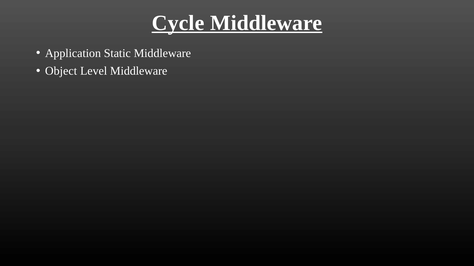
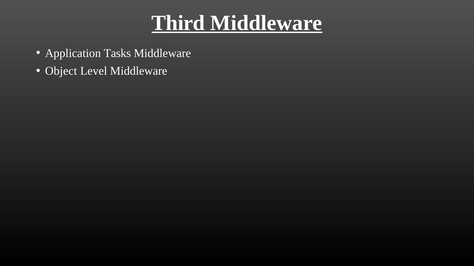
Cycle: Cycle -> Third
Static: Static -> Tasks
